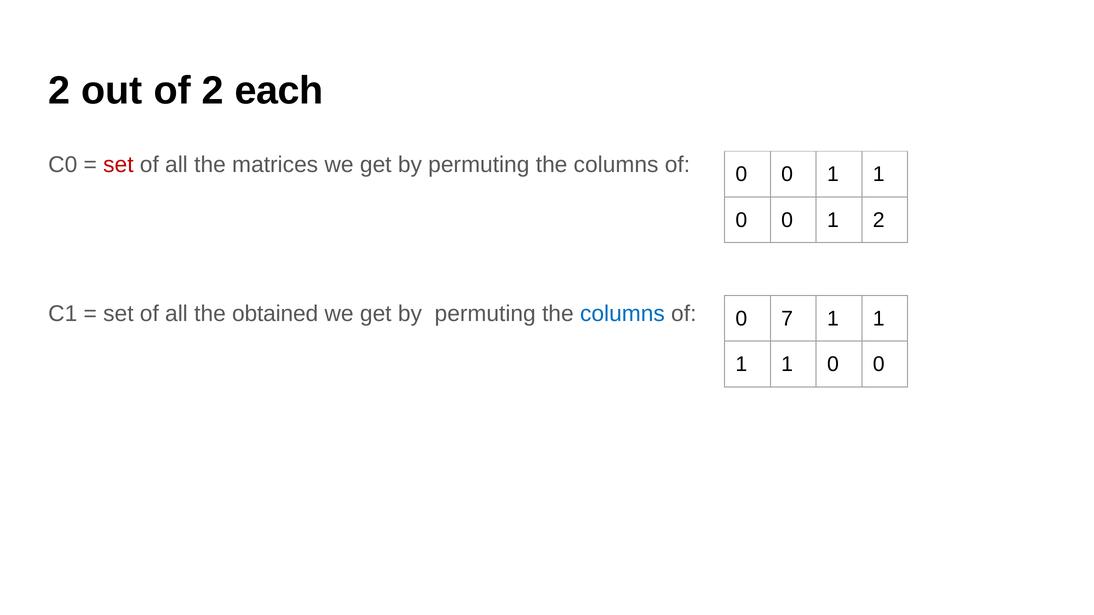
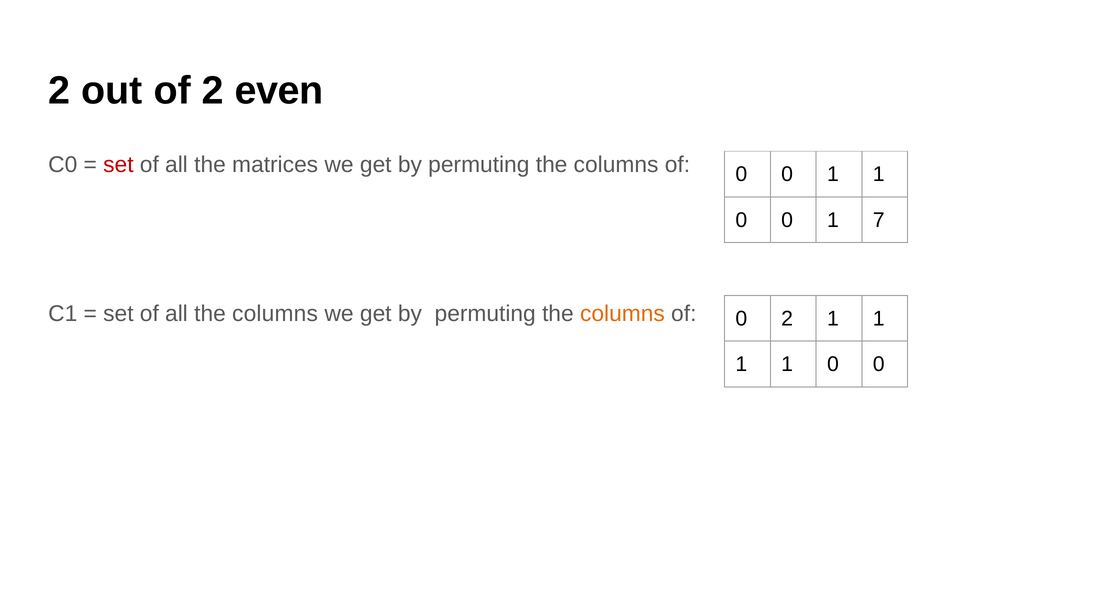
each: each -> even
1 2: 2 -> 7
all the obtained: obtained -> columns
columns at (622, 314) colour: blue -> orange
0 7: 7 -> 2
